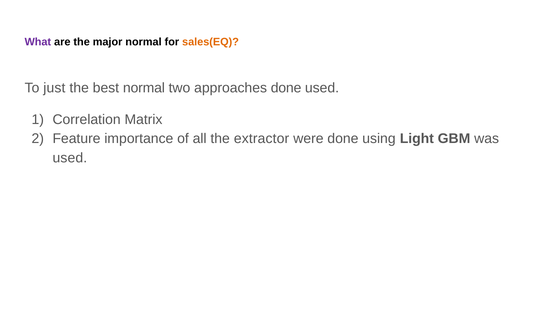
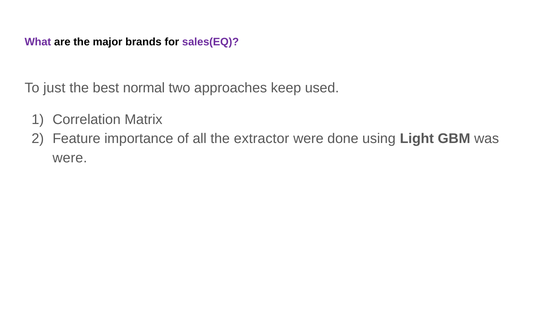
major normal: normal -> brands
sales(EQ colour: orange -> purple
approaches done: done -> keep
used at (70, 158): used -> were
